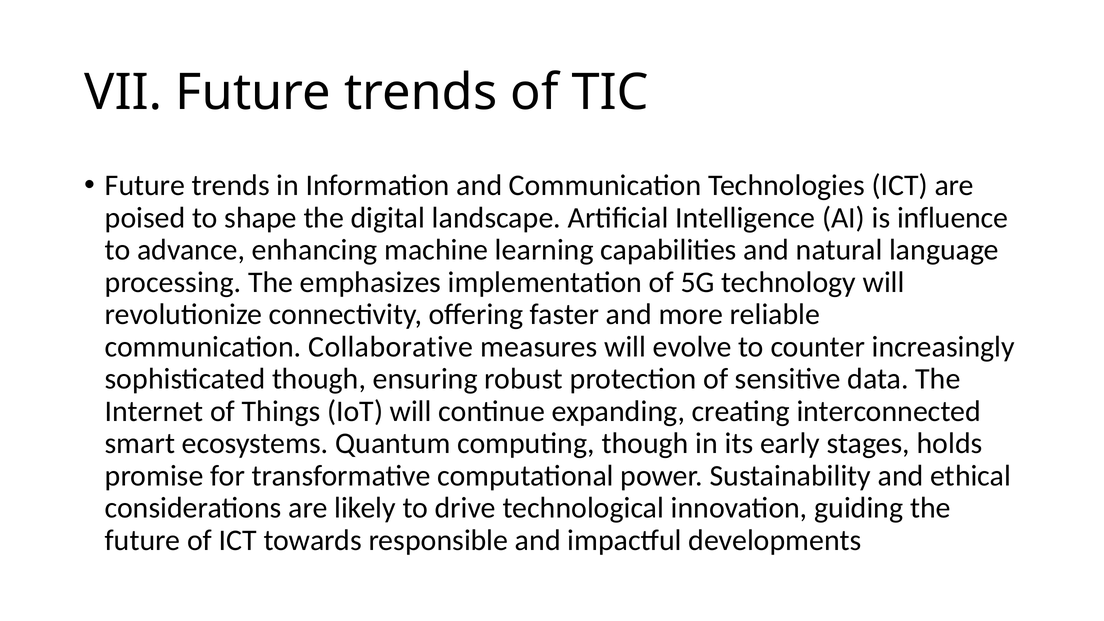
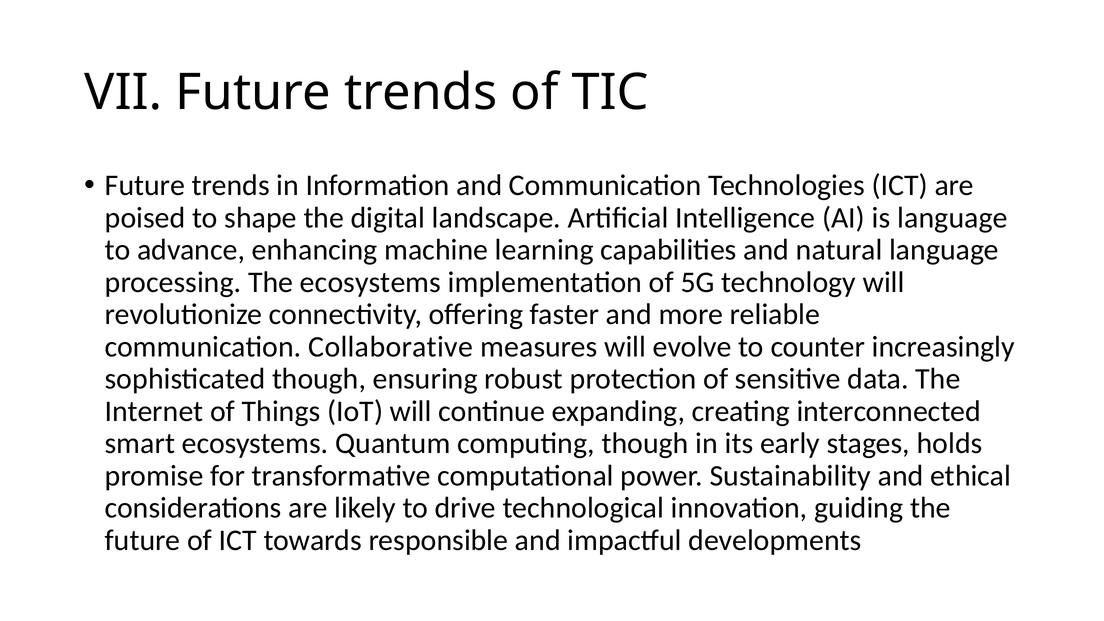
is influence: influence -> language
The emphasizes: emphasizes -> ecosystems
